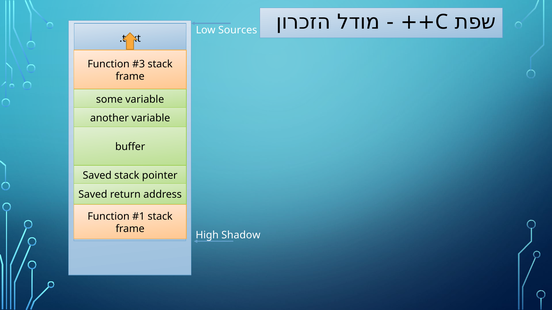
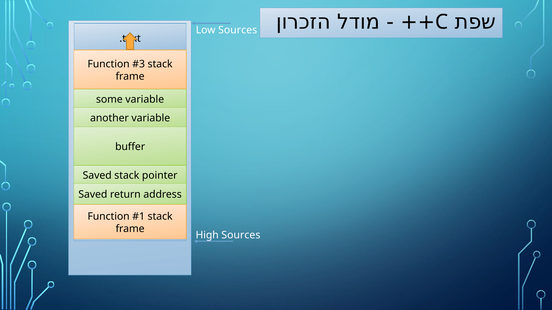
High Shadow: Shadow -> Sources
